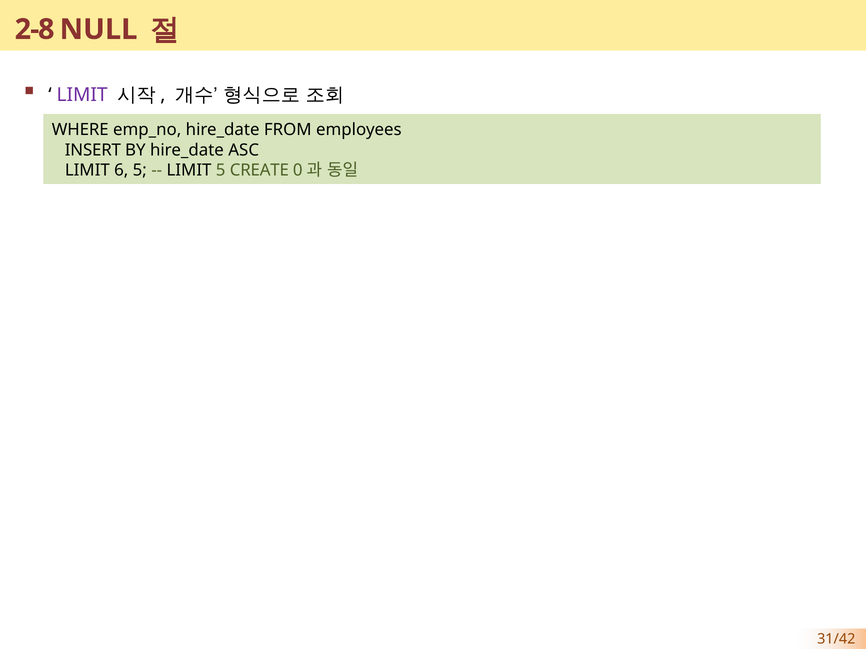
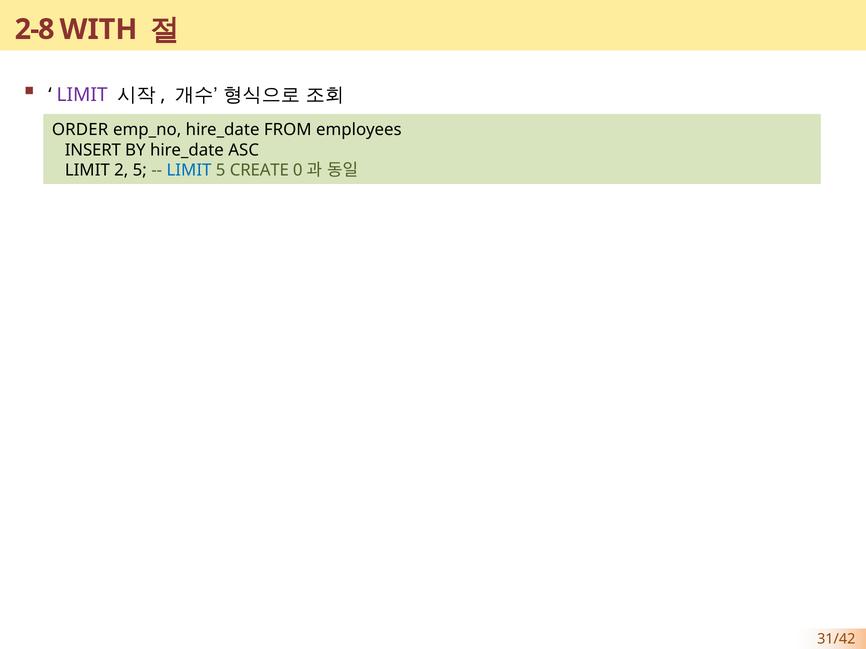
NULL: NULL -> WITH
WHERE: WHERE -> ORDER
6: 6 -> 2
LIMIT at (189, 170) colour: black -> blue
